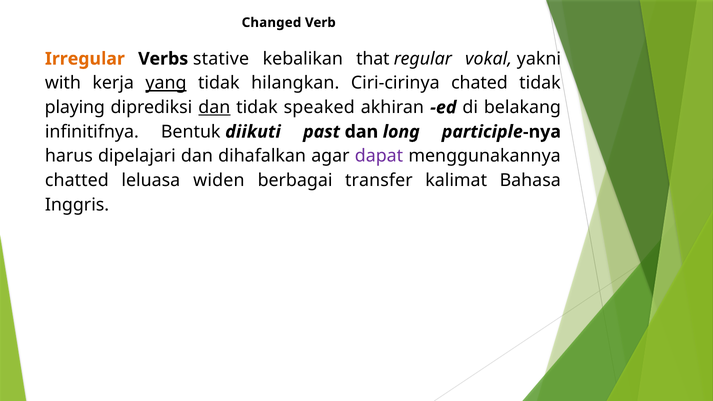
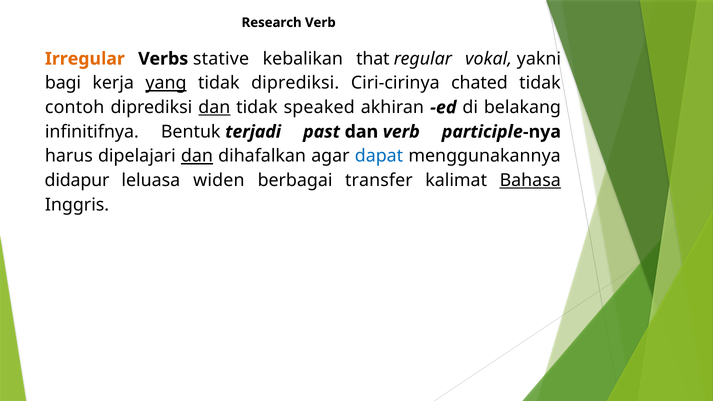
Changed: Changed -> Research
with: with -> bagi
tidak hilangkan: hilangkan -> diprediksi
playing: playing -> contoh
diikuti: diikuti -> terjadi
dan long: long -> verb
dan at (197, 156) underline: none -> present
dapat colour: purple -> blue
chatted: chatted -> didapur
Bahasa underline: none -> present
